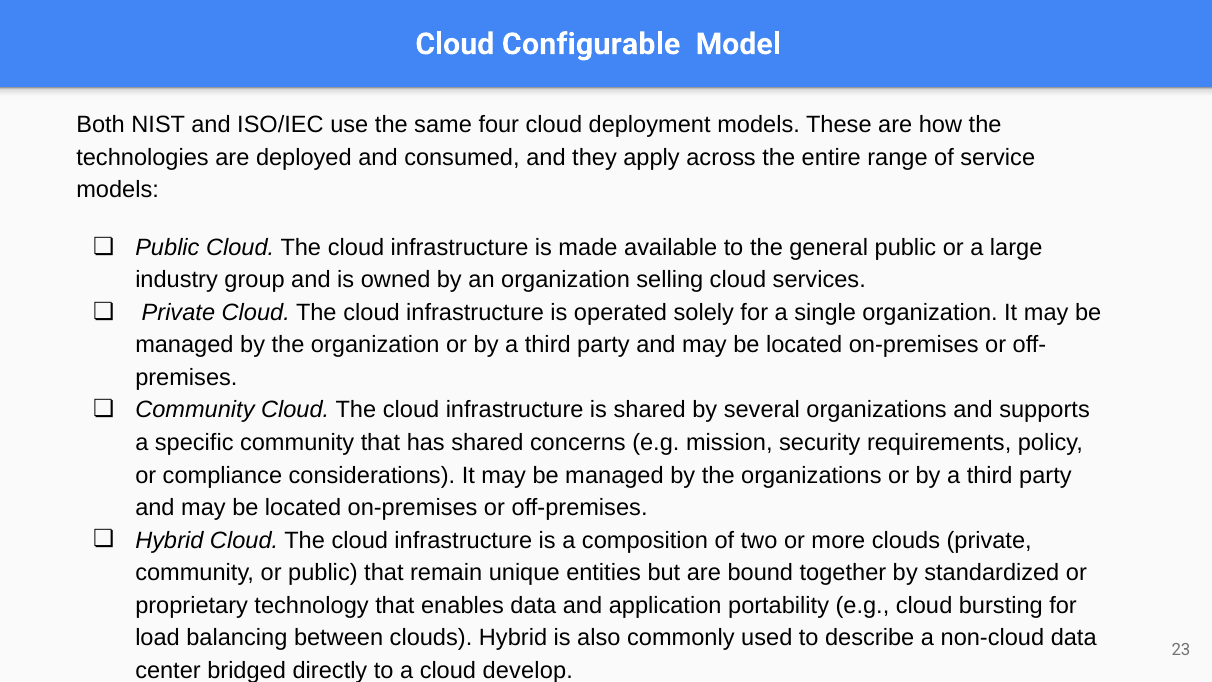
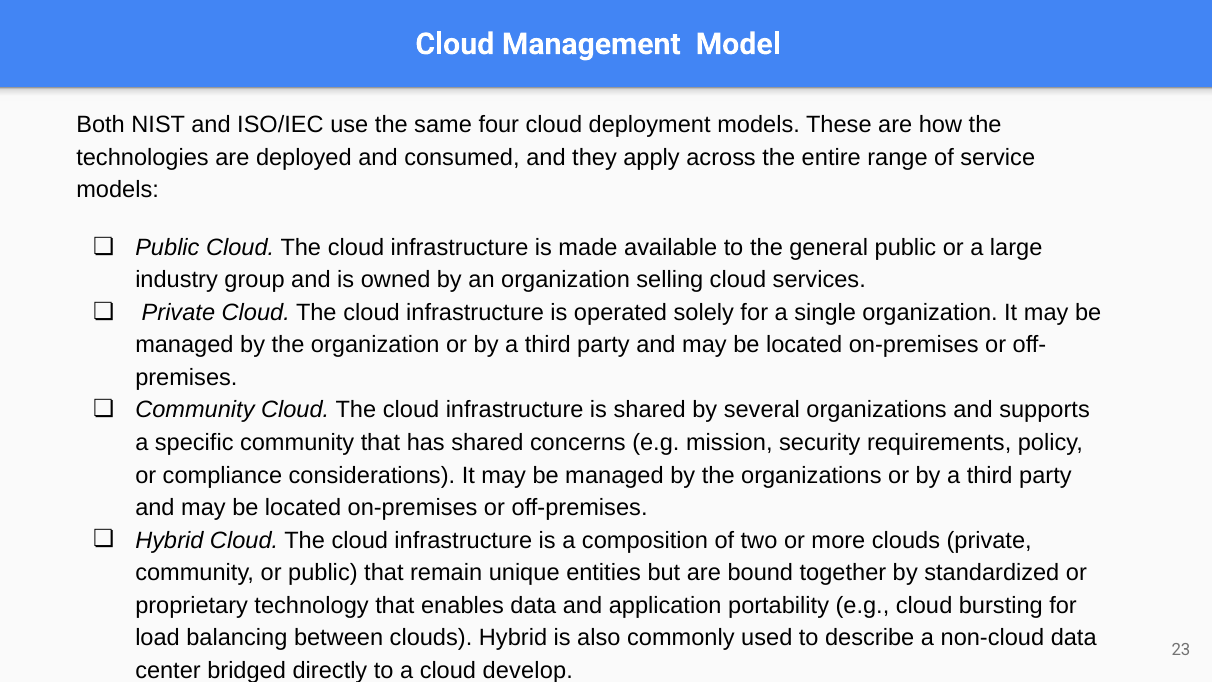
Configurable: Configurable -> Management
